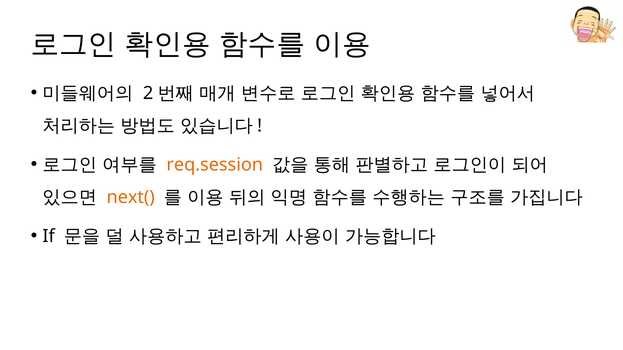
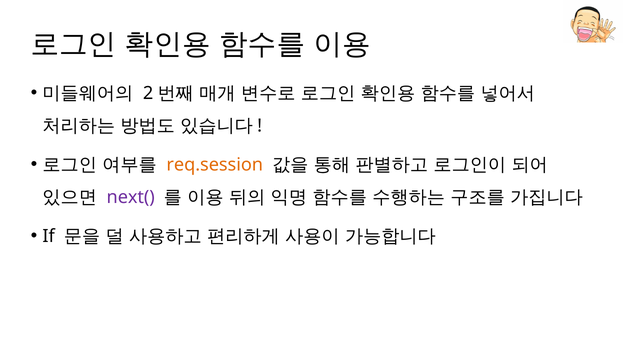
next( colour: orange -> purple
